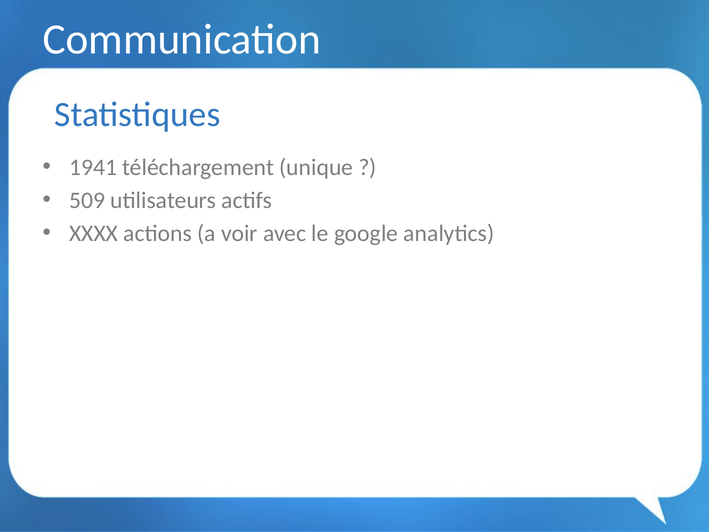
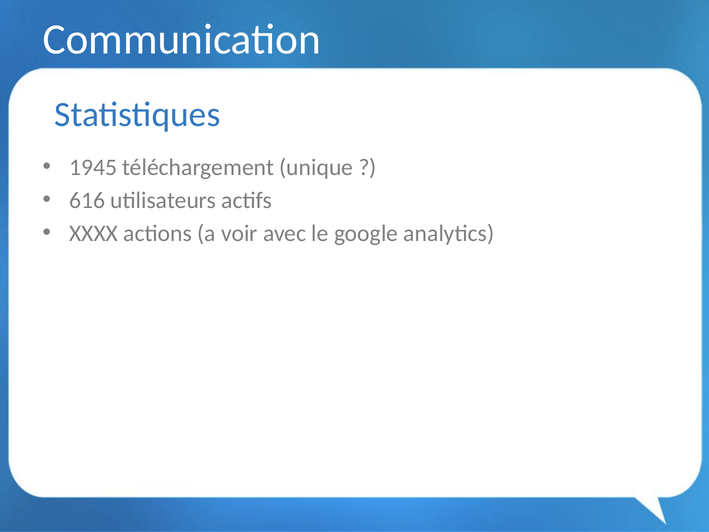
1941: 1941 -> 1945
509: 509 -> 616
